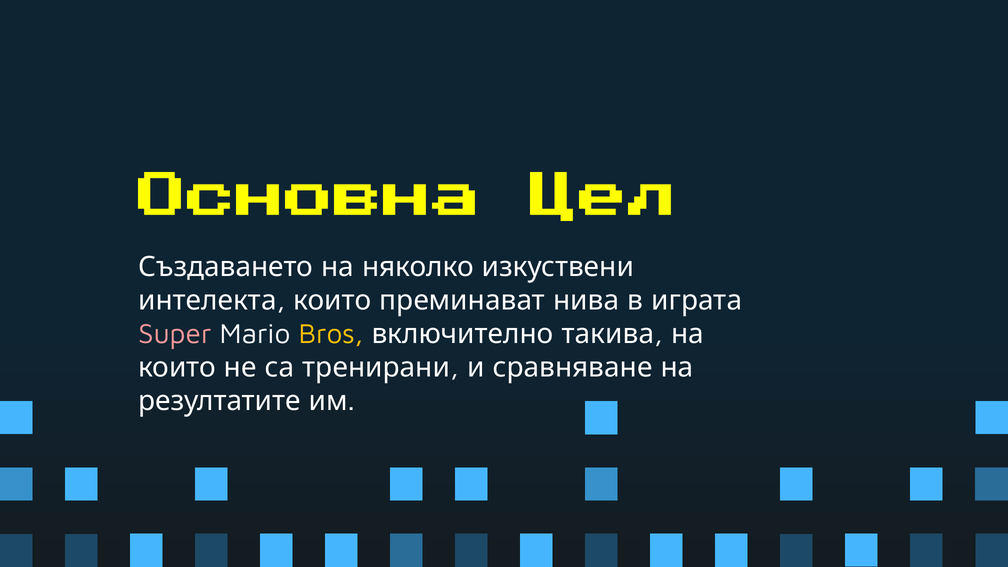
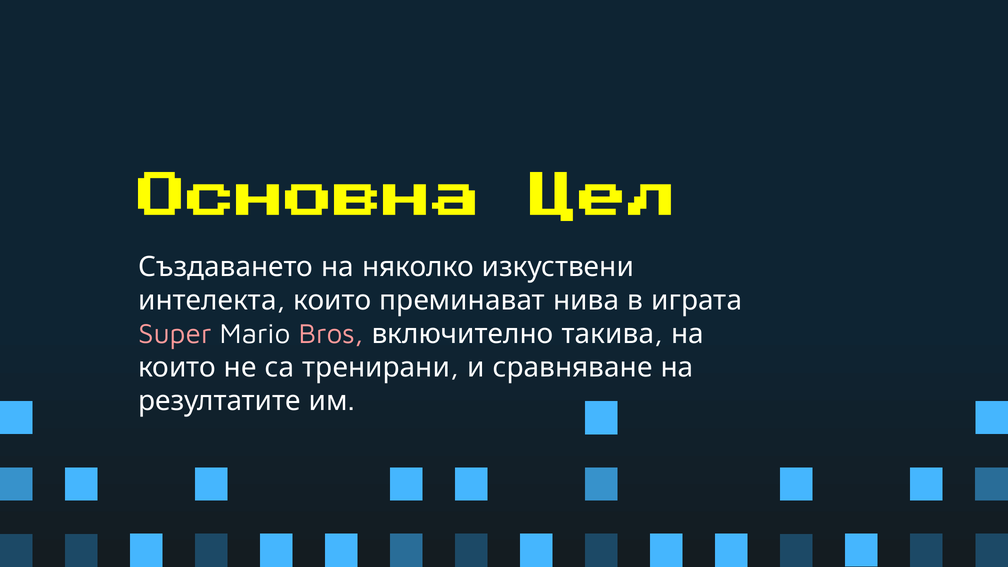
Bros colour: yellow -> pink
